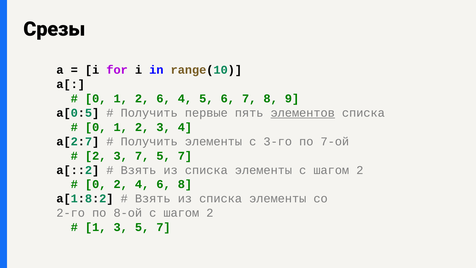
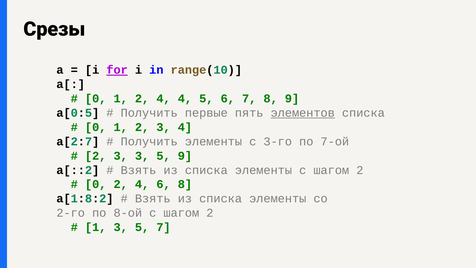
for underline: none -> present
1 2 6: 6 -> 4
3 7: 7 -> 3
7 at (185, 156): 7 -> 9
